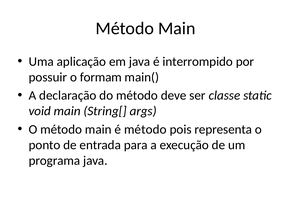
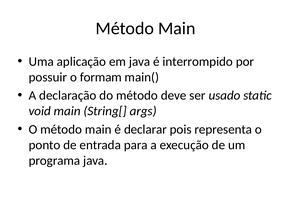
classe: classe -> usado
é método: método -> declarar
